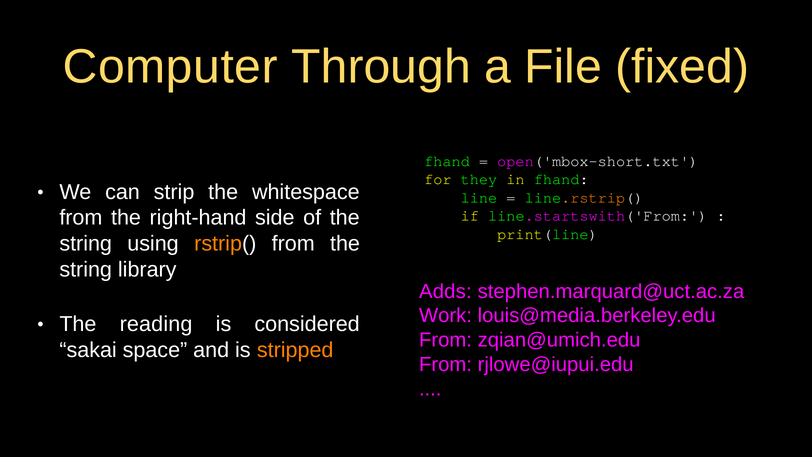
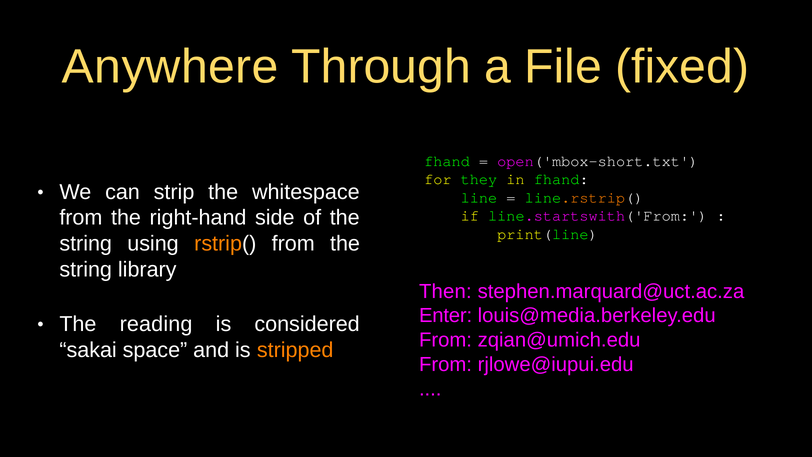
Computer: Computer -> Anywhere
Adds: Adds -> Then
Work: Work -> Enter
